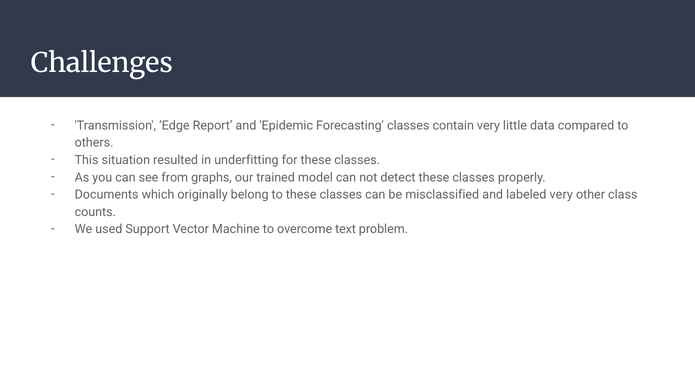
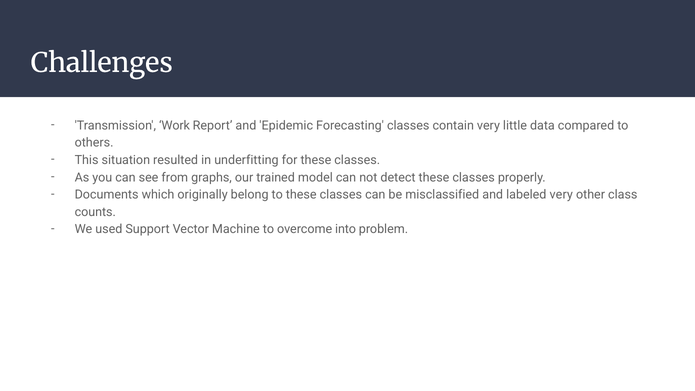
Edge: Edge -> Work
text: text -> into
